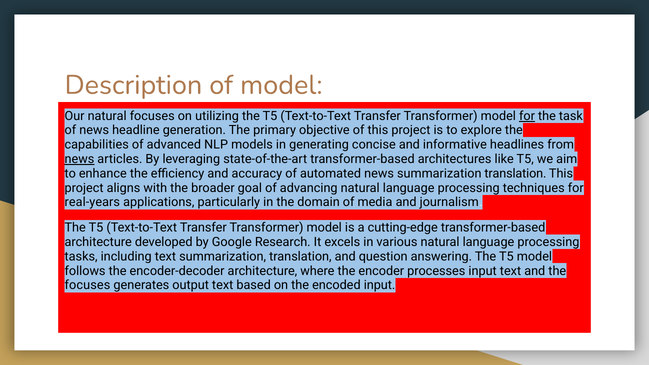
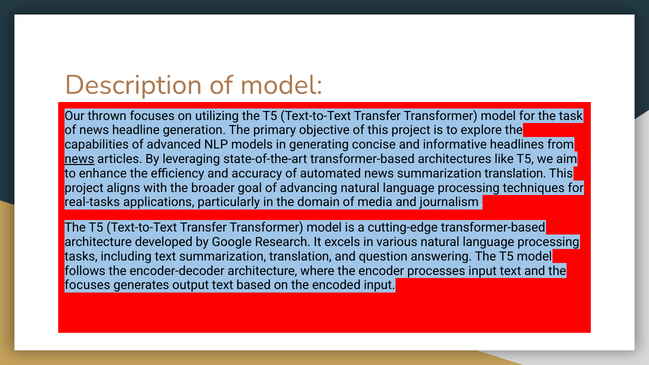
Our natural: natural -> thrown
for at (527, 116) underline: present -> none
real-years: real-years -> real-tasks
